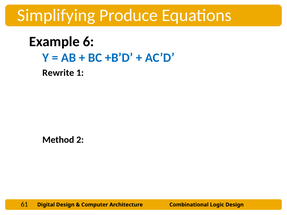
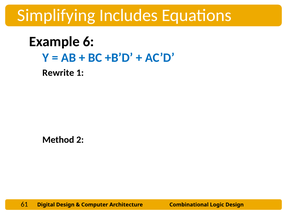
Produce: Produce -> Includes
